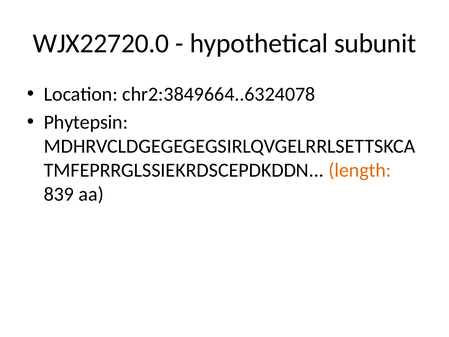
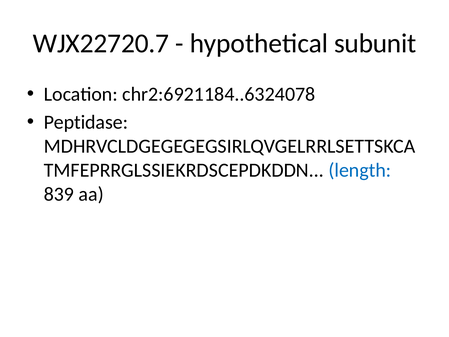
WJX22720.0: WJX22720.0 -> WJX22720.7
chr2:3849664..6324078: chr2:3849664..6324078 -> chr2:6921184..6324078
Phytepsin: Phytepsin -> Peptidase
length colour: orange -> blue
